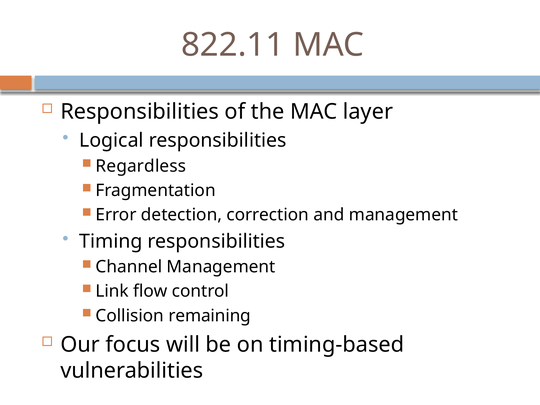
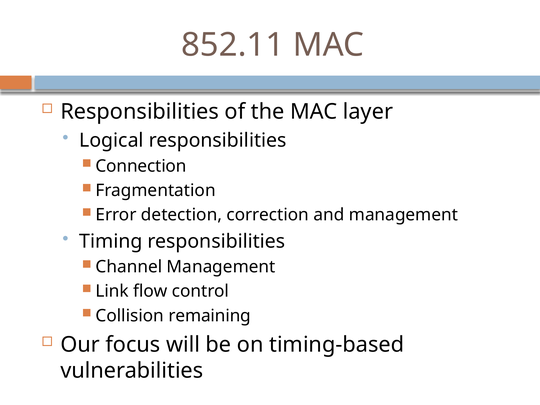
822.11: 822.11 -> 852.11
Regardless: Regardless -> Connection
